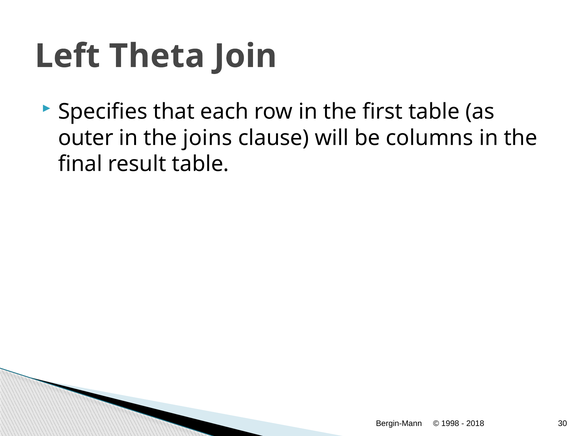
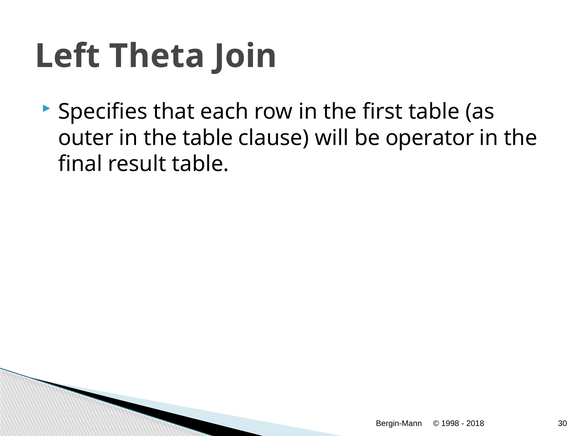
the joins: joins -> table
columns: columns -> operator
